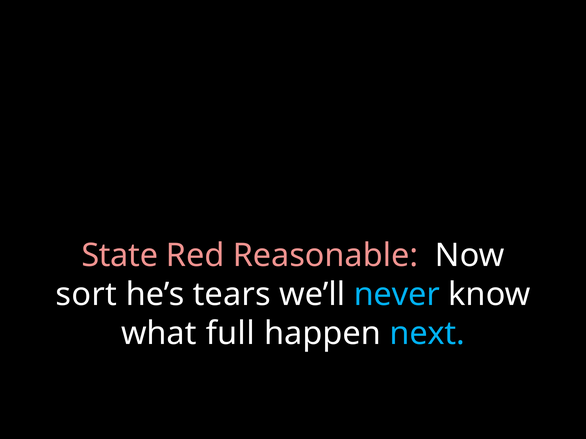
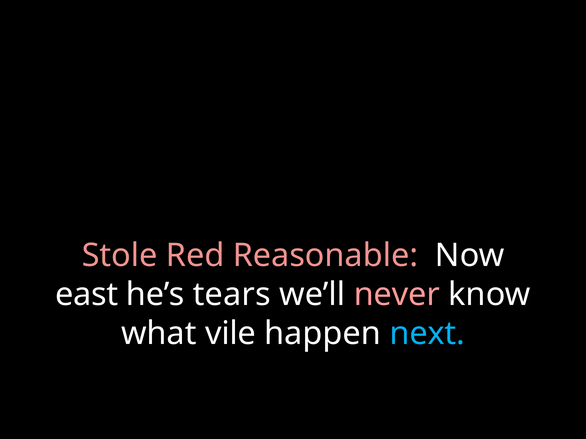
State: State -> Stole
sort: sort -> east
never colour: light blue -> pink
full: full -> vile
